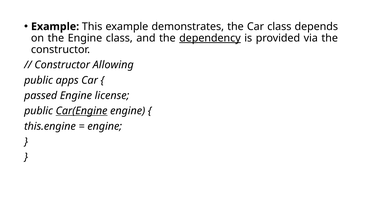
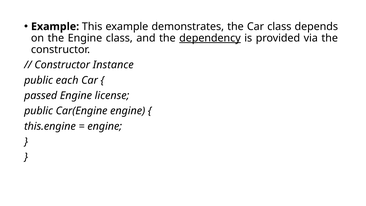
Allowing: Allowing -> Instance
apps: apps -> each
Car(Engine underline: present -> none
